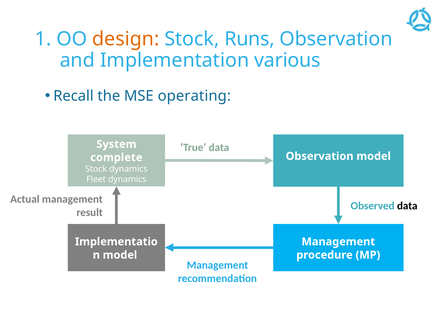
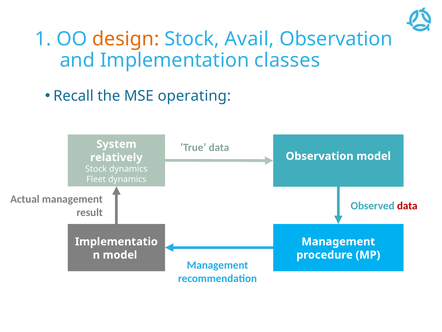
Runs: Runs -> Avail
various: various -> classes
complete: complete -> relatively
data at (407, 206) colour: black -> red
